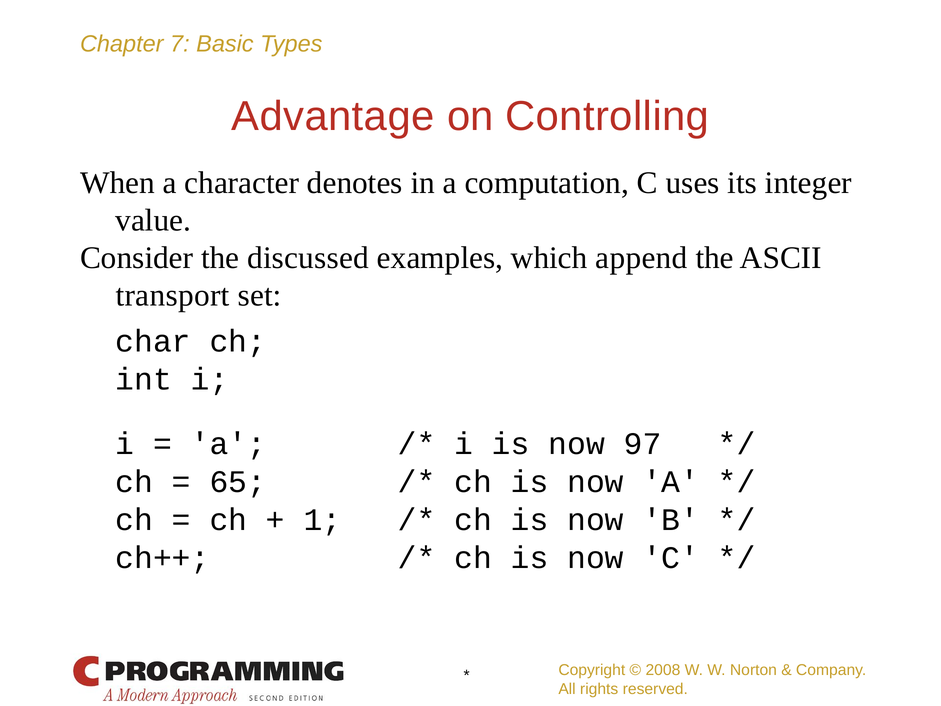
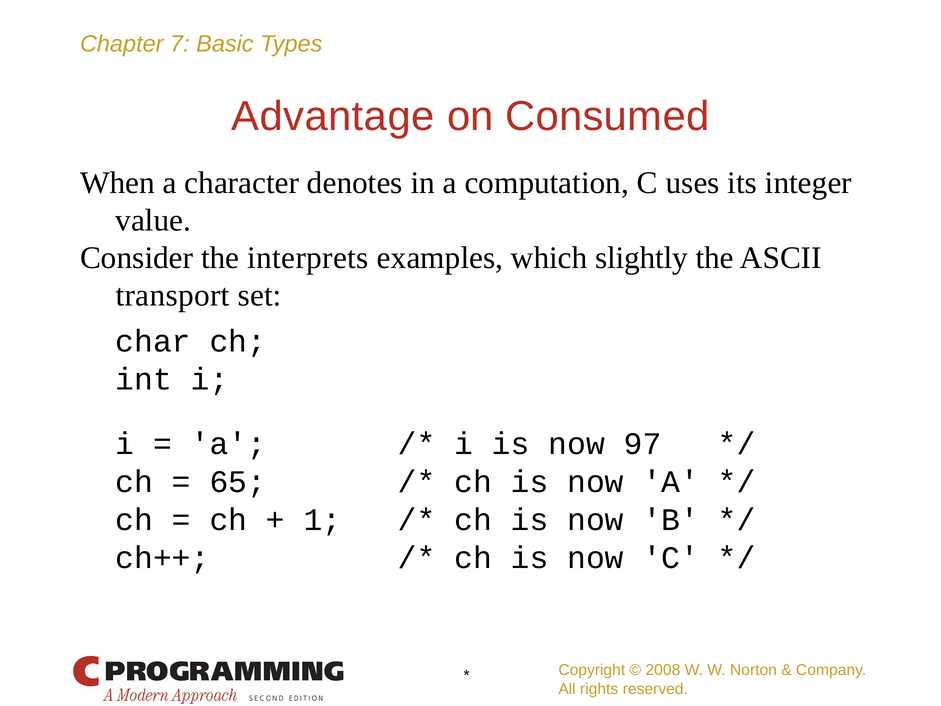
Controlling: Controlling -> Consumed
discussed: discussed -> interprets
append: append -> slightly
